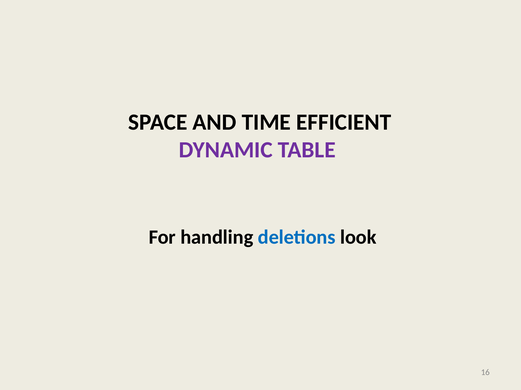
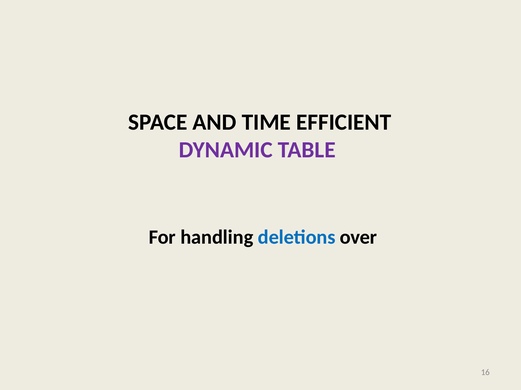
look: look -> over
